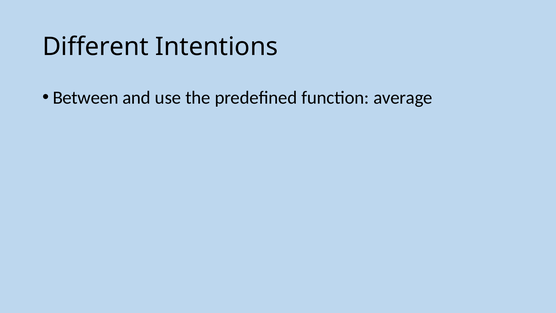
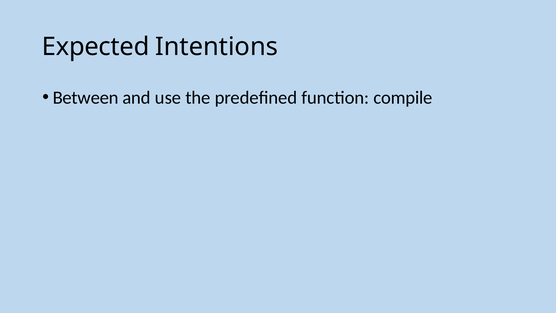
Different: Different -> Expected
average: average -> compile
